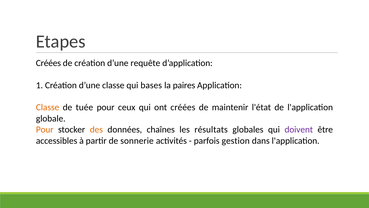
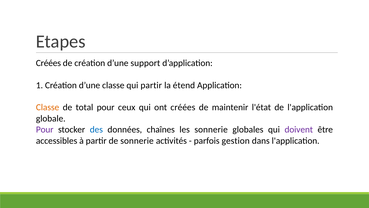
requête: requête -> support
qui bases: bases -> partir
paires: paires -> étend
tuée: tuée -> total
Pour at (45, 129) colour: orange -> purple
des colour: orange -> blue
les résultats: résultats -> sonnerie
